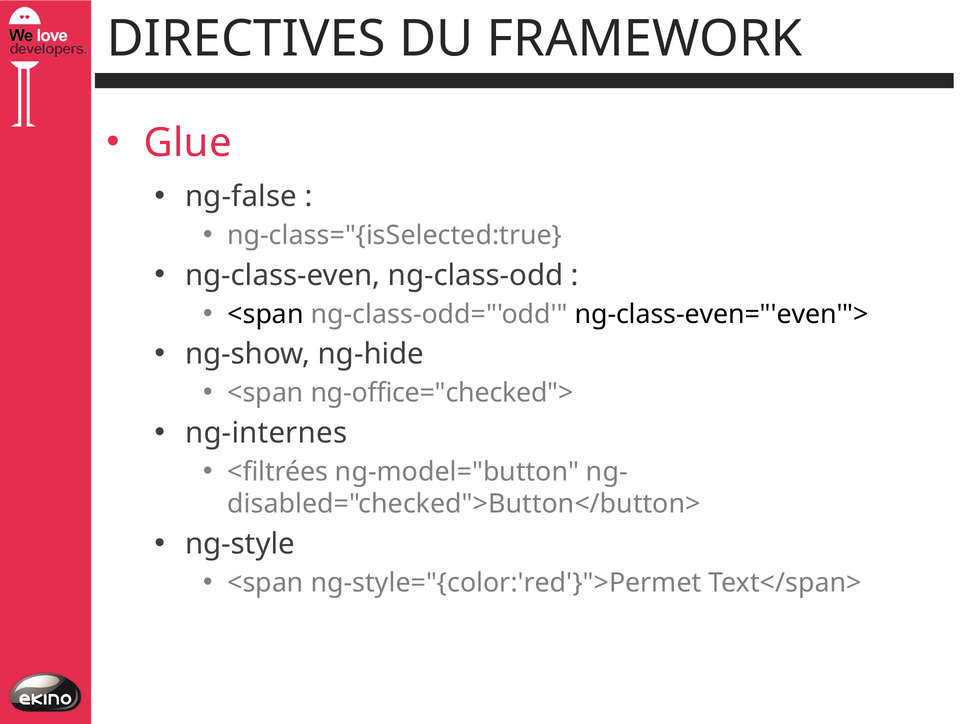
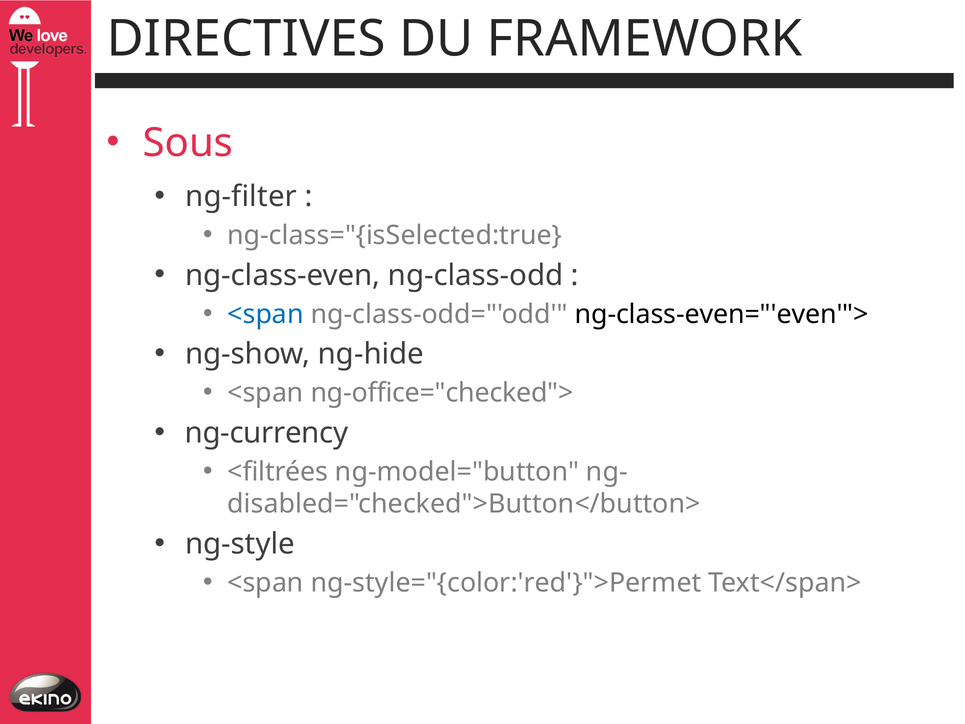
Glue: Glue -> Sous
ng-false: ng-false -> ng-filter
<span at (265, 314) colour: black -> blue
ng-internes: ng-internes -> ng-currency
